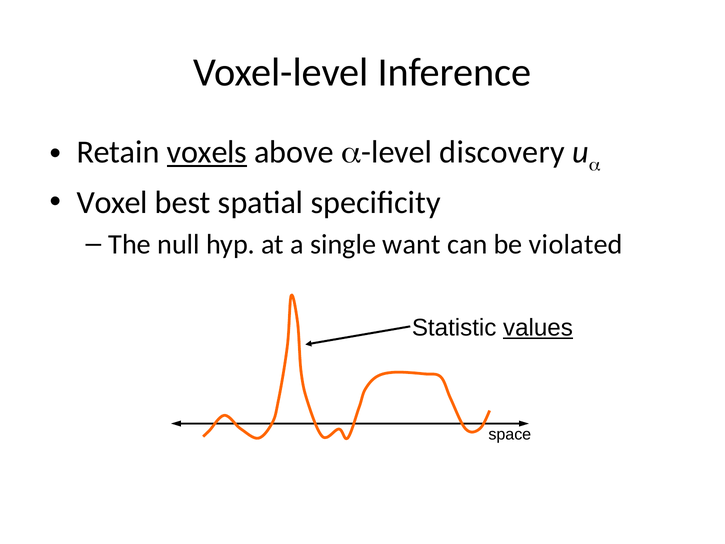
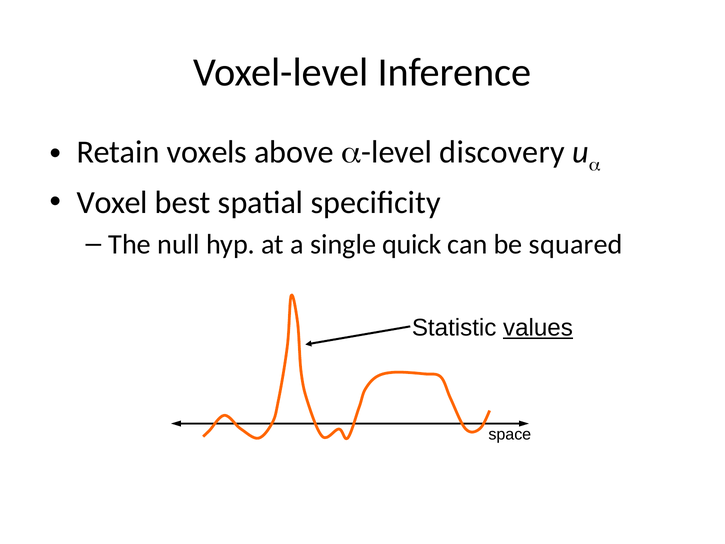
voxels underline: present -> none
want: want -> quick
violated: violated -> squared
